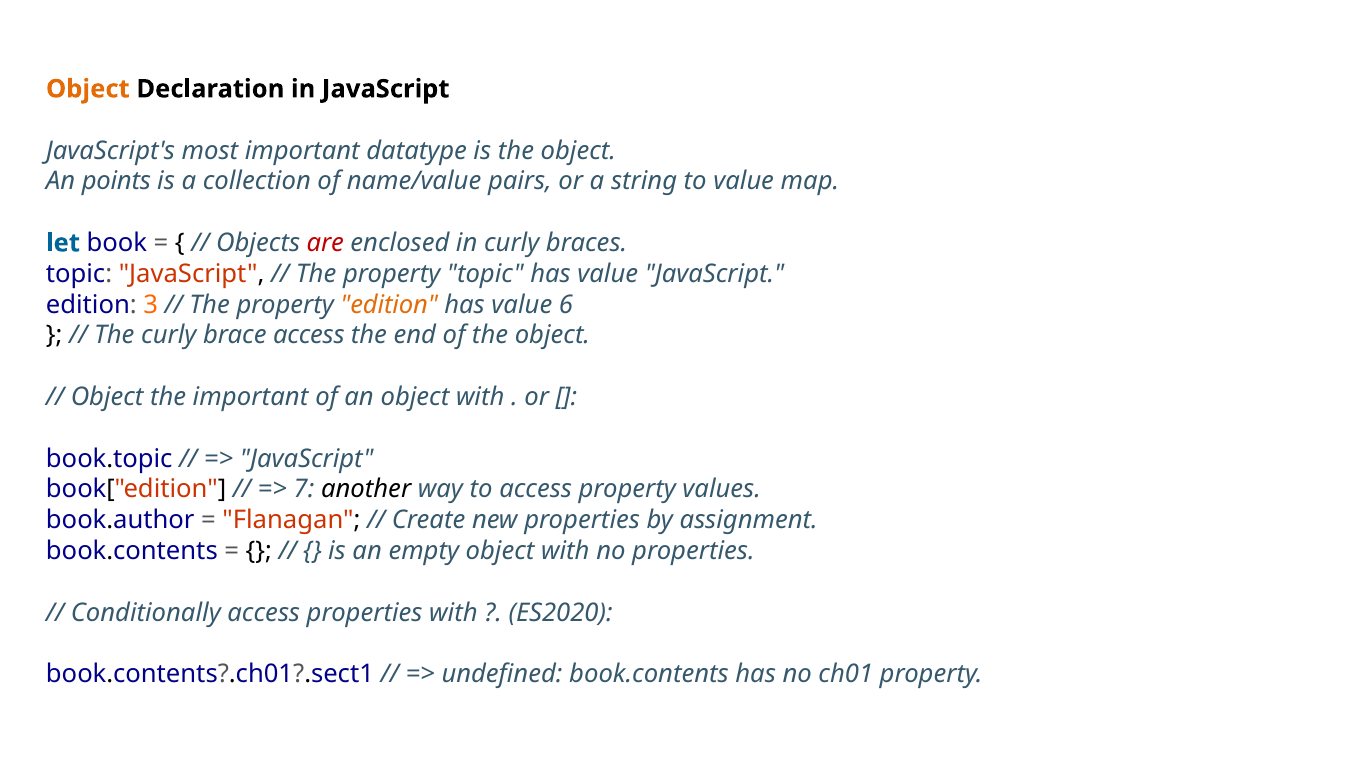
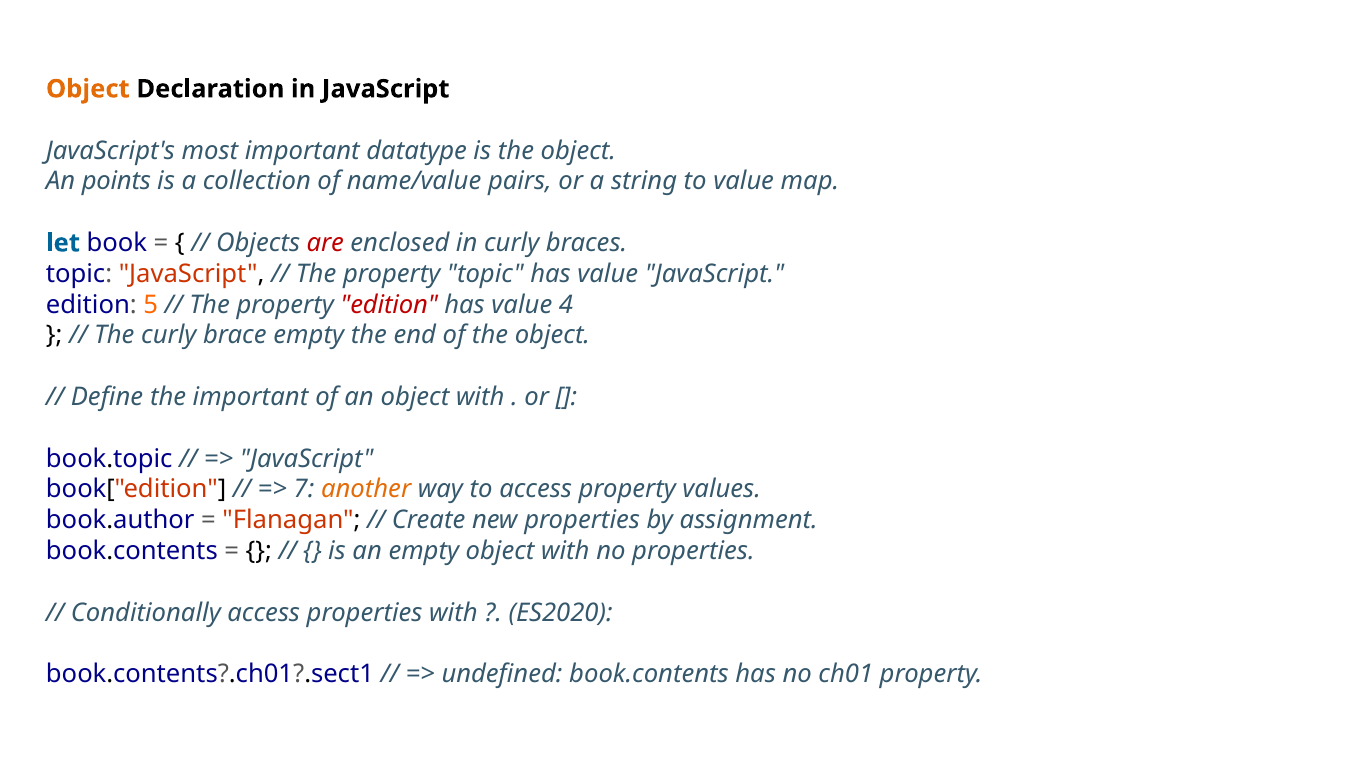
3: 3 -> 5
edition at (389, 304) colour: orange -> red
6: 6 -> 4
brace access: access -> empty
Object at (107, 397): Object -> Define
another colour: black -> orange
